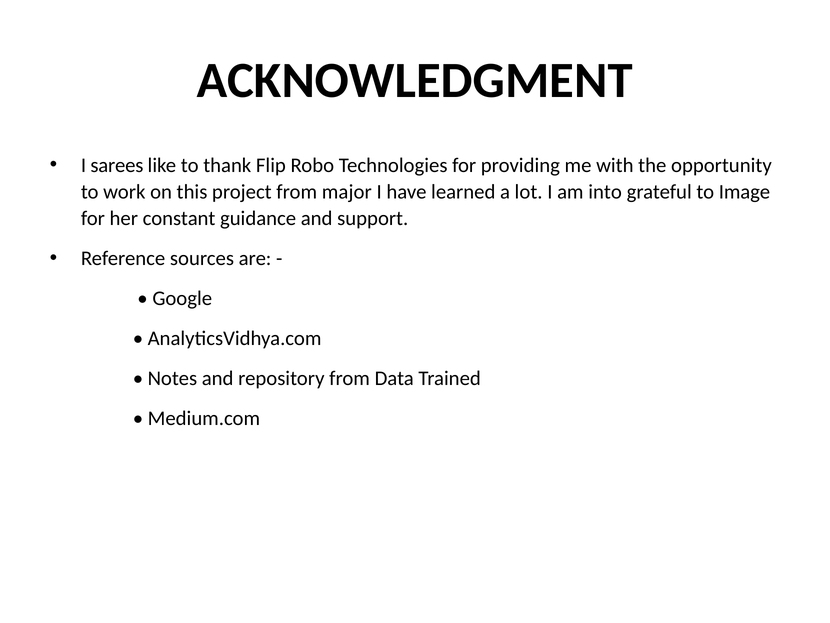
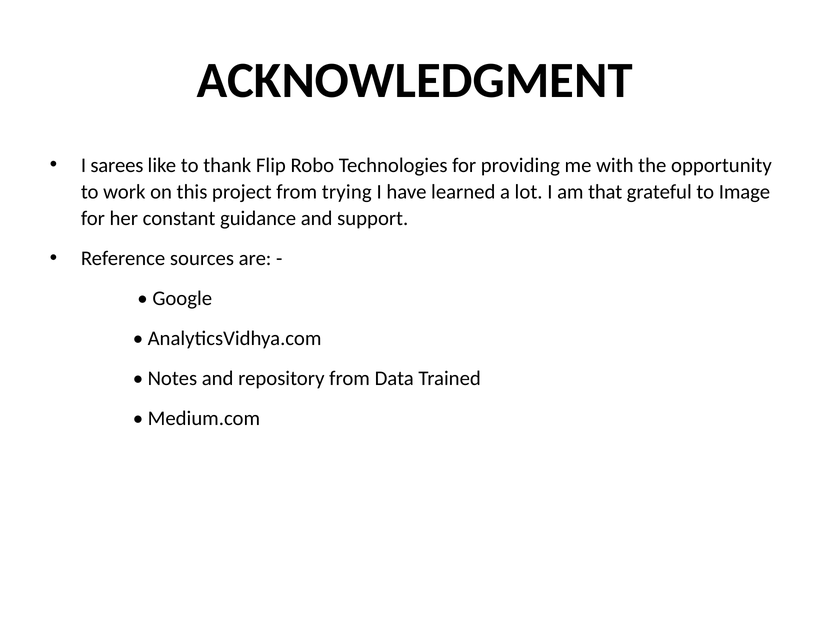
major: major -> trying
into: into -> that
